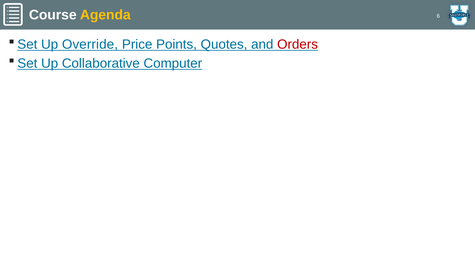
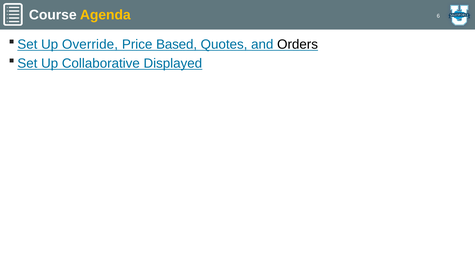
Points: Points -> Based
Orders colour: red -> black
Computer: Computer -> Displayed
